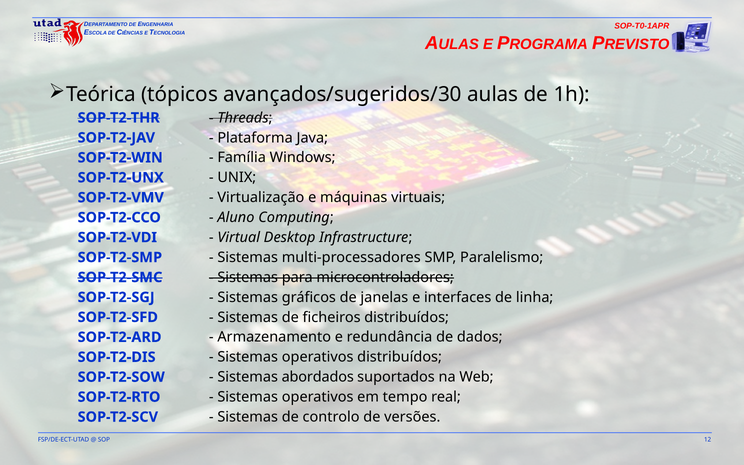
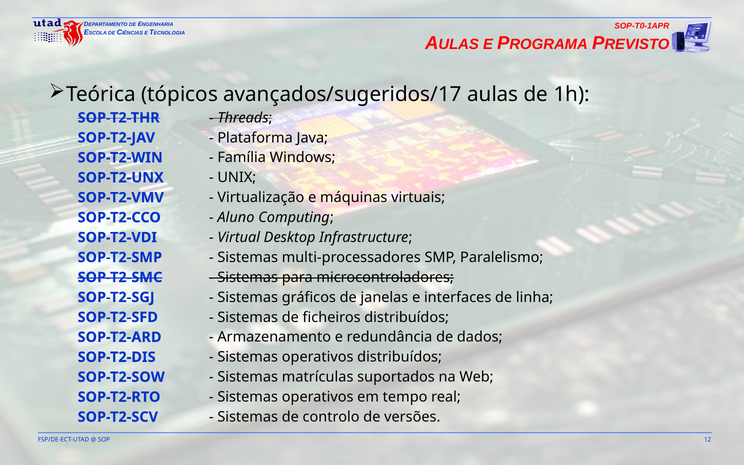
avançados/sugeridos/30: avançados/sugeridos/30 -> avançados/sugeridos/17
abordados: abordados -> matrículas
